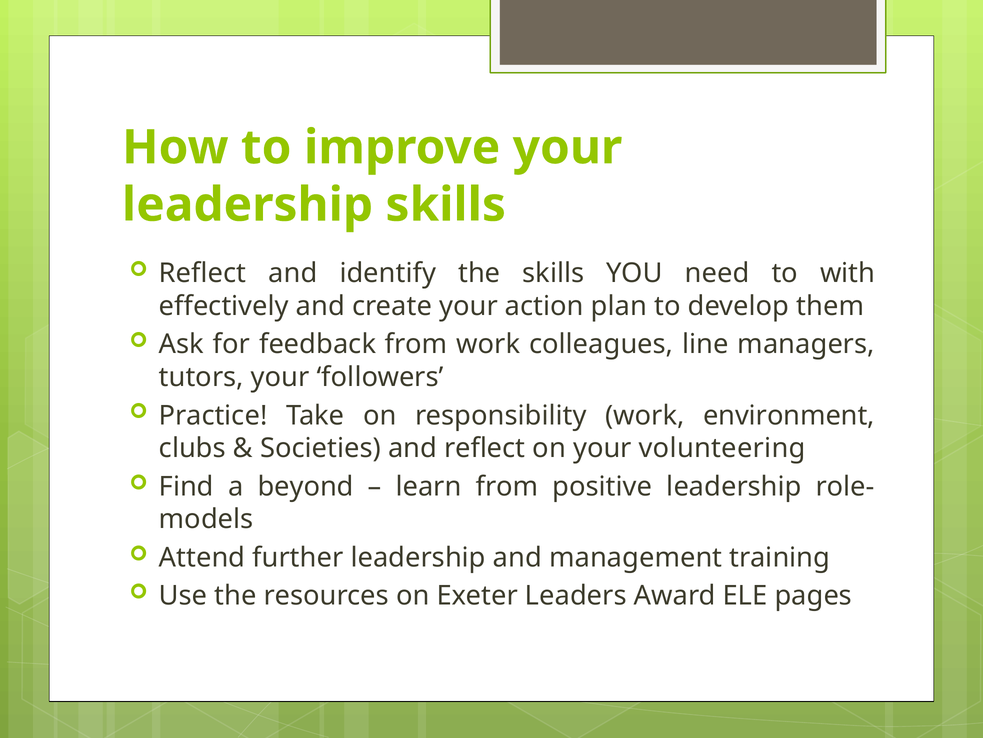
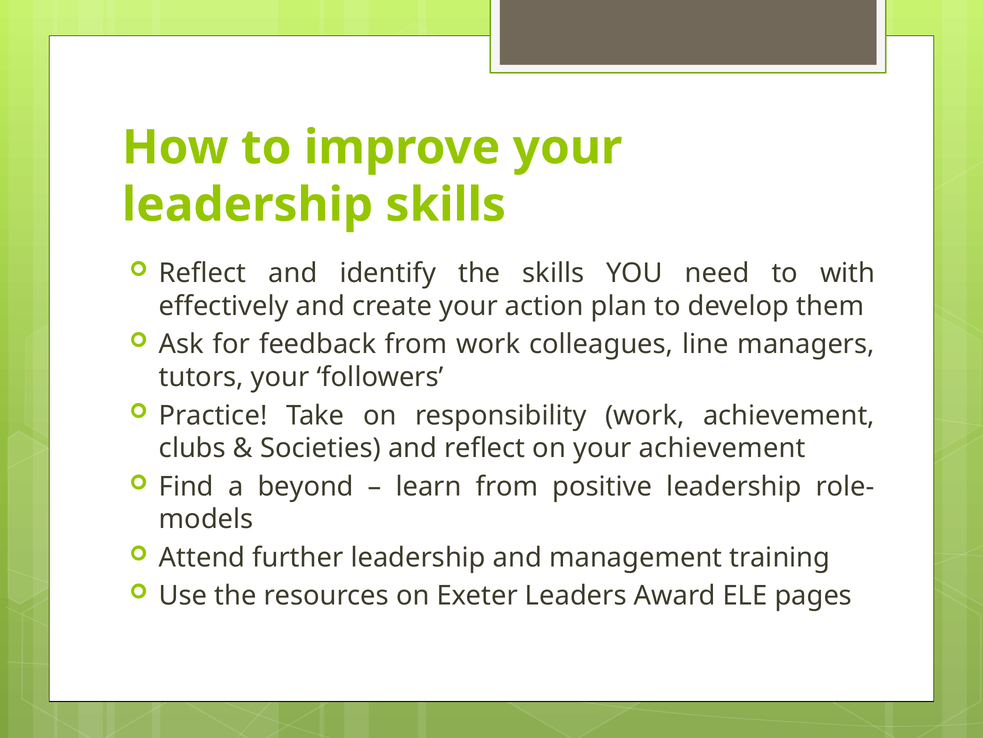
work environment: environment -> achievement
your volunteering: volunteering -> achievement
